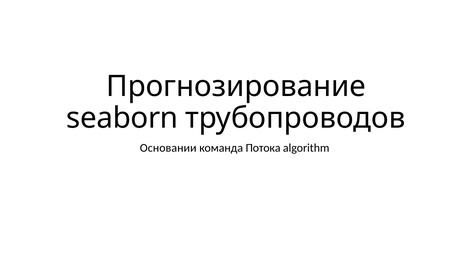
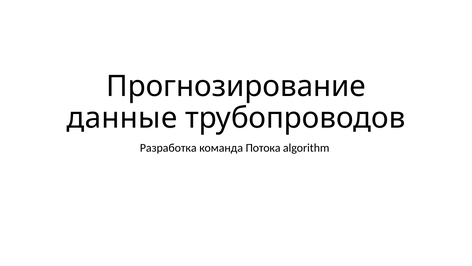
seaborn: seaborn -> данные
Основании: Основании -> Разработка
